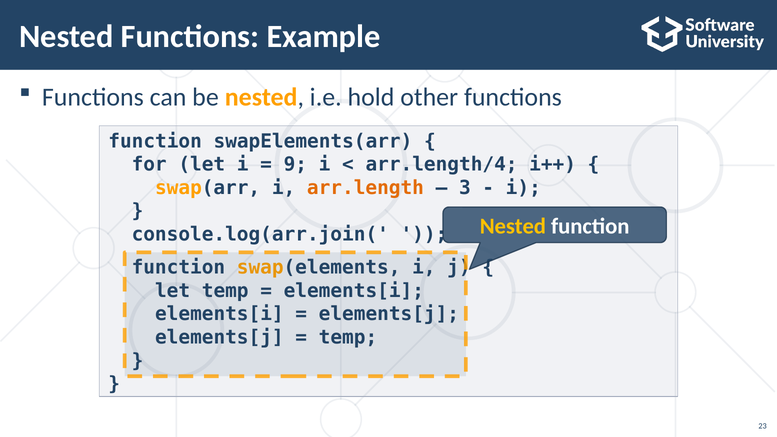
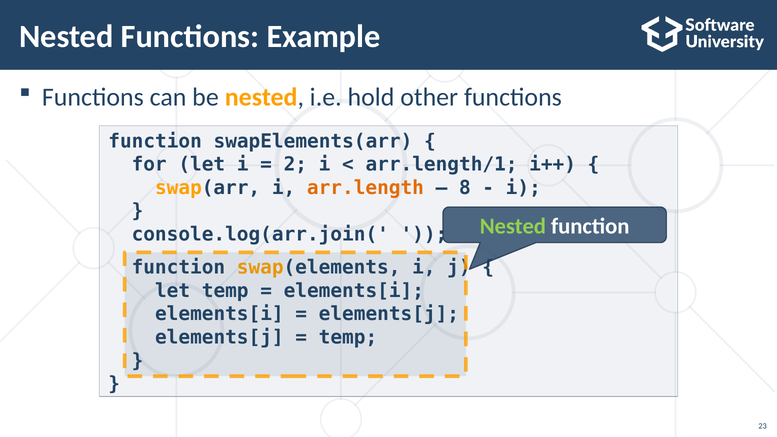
9: 9 -> 2
arr.length/4: arr.length/4 -> arr.length/1
3: 3 -> 8
Nested at (513, 226) colour: yellow -> light green
